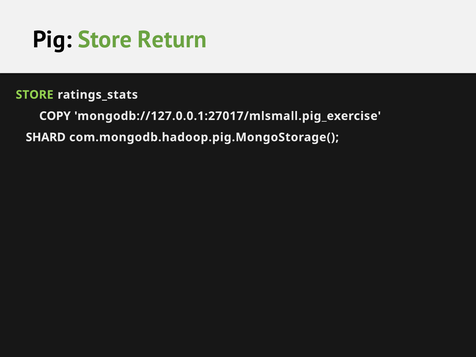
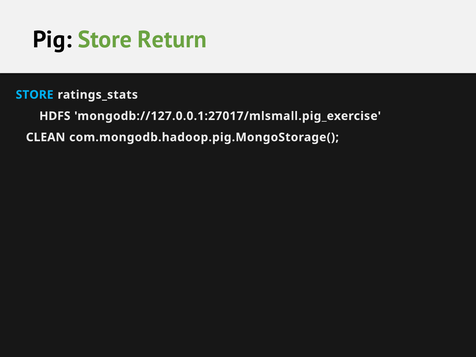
STORE at (35, 95) colour: light green -> light blue
COPY: COPY -> HDFS
SHARD: SHARD -> CLEAN
